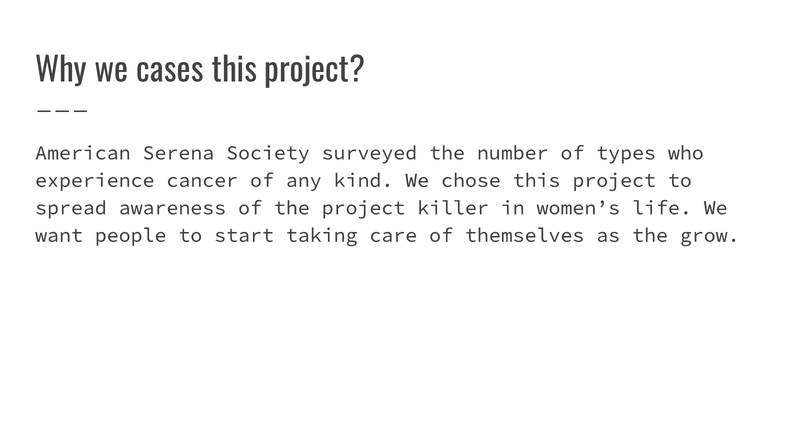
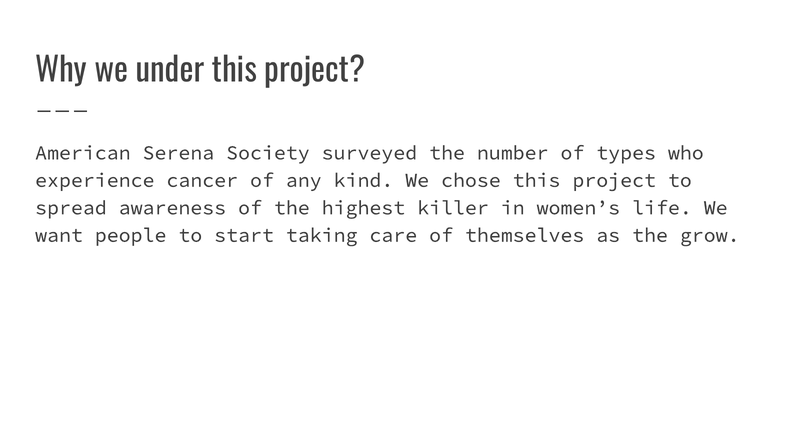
cases: cases -> under
the project: project -> highest
